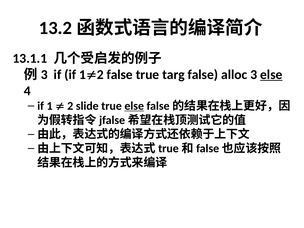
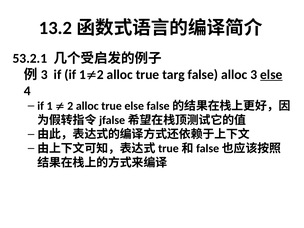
13.1.1: 13.1.1 -> 53.2.1
12 false: false -> alloc
2 slide: slide -> alloc
else at (134, 106) underline: present -> none
